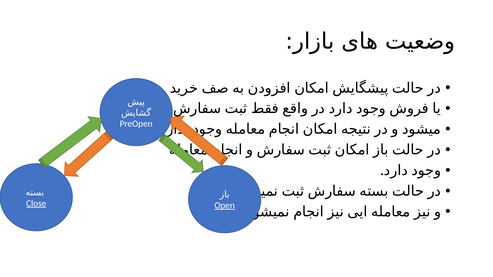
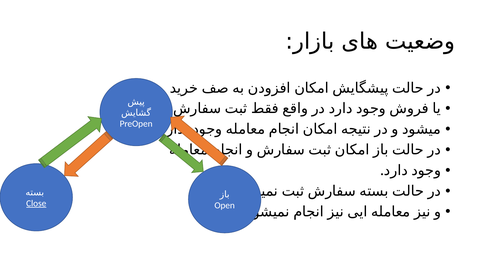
Open underline: present -> none
